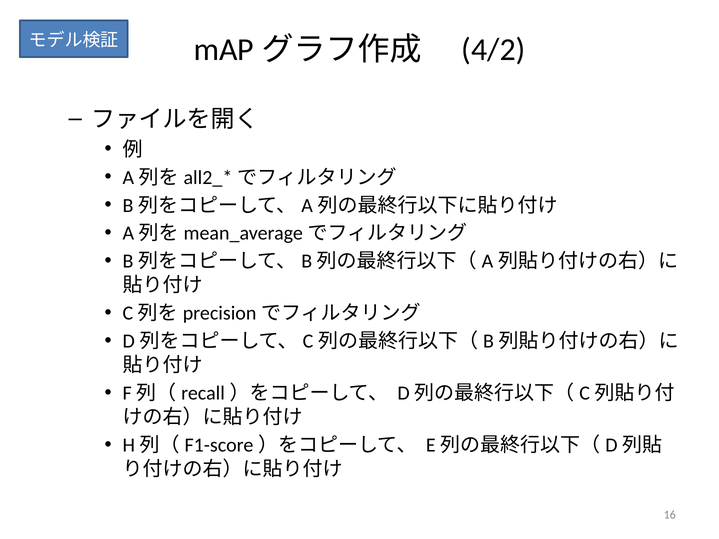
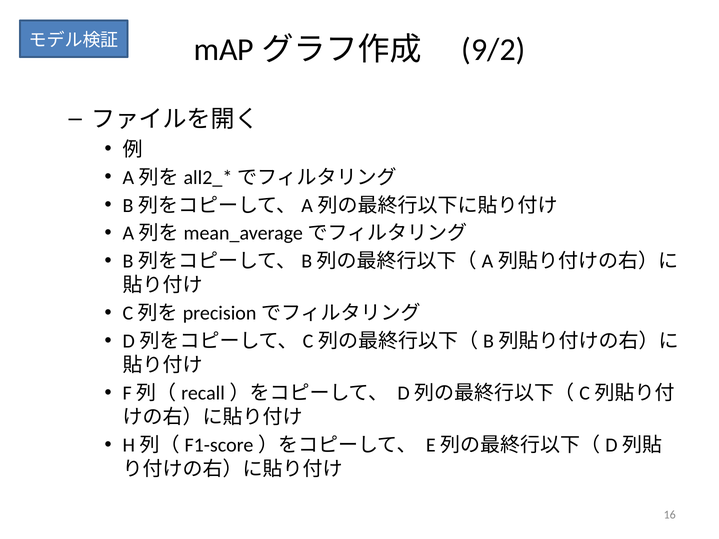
4/2: 4/2 -> 9/2
